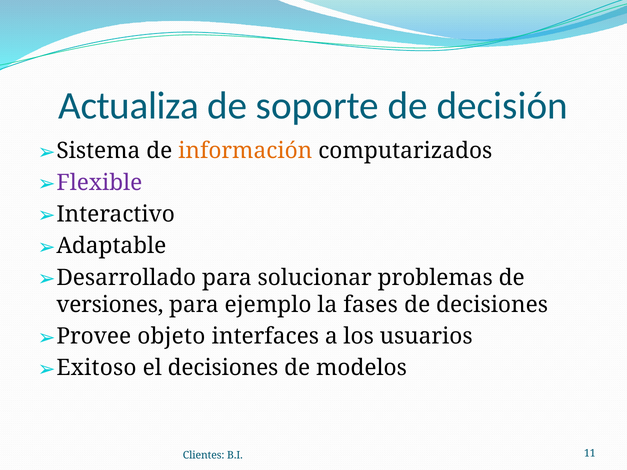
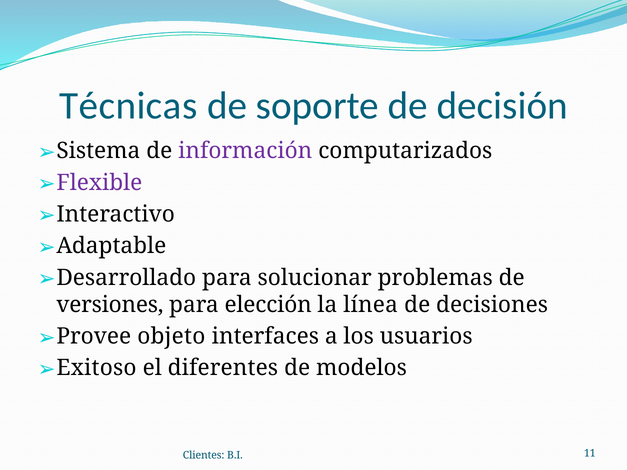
Actualiza: Actualiza -> Técnicas
información colour: orange -> purple
ejemplo: ejemplo -> elección
fases: fases -> línea
el decisiones: decisiones -> diferentes
